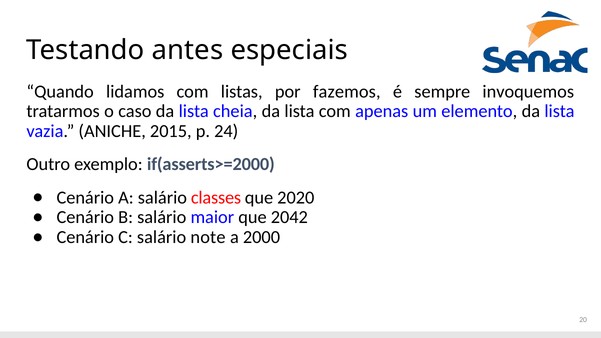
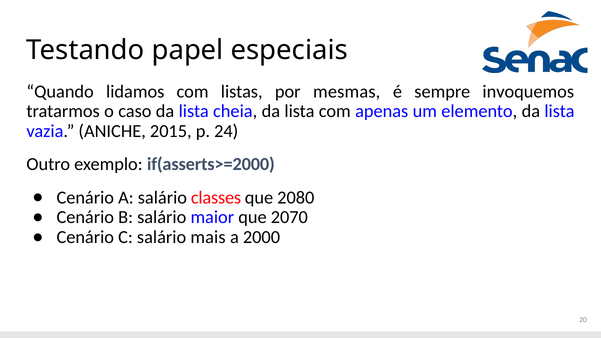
antes: antes -> papel
fazemos: fazemos -> mesmas
2020: 2020 -> 2080
2042: 2042 -> 2070
note: note -> mais
